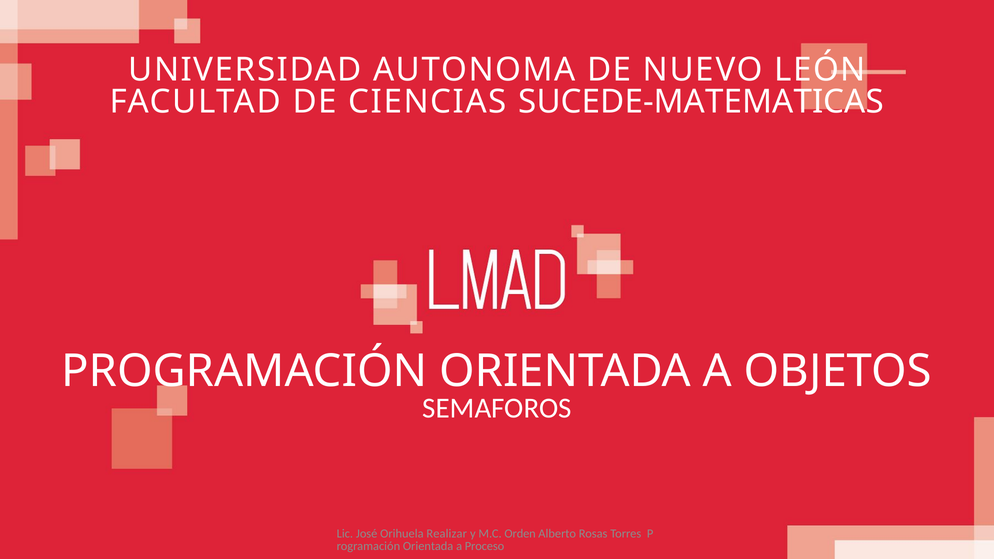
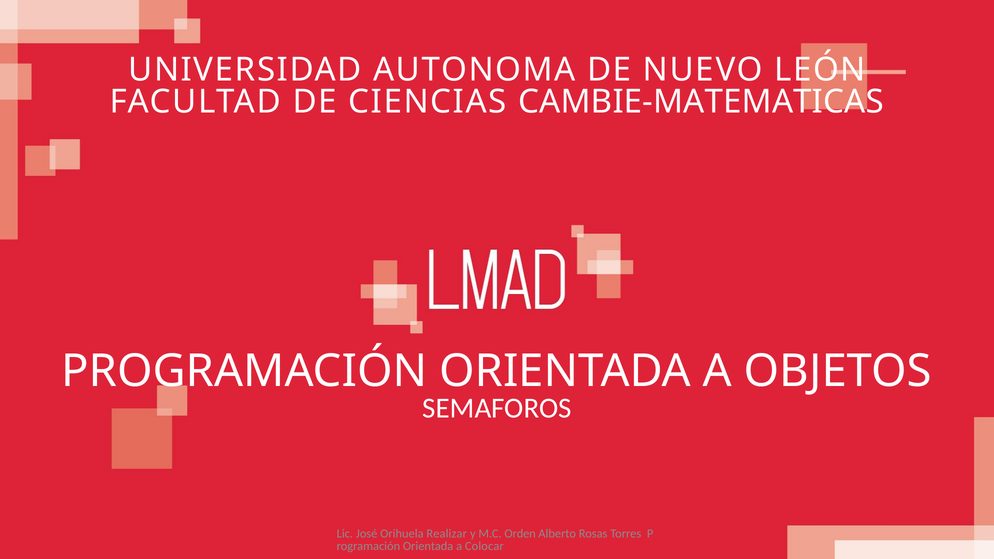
SUCEDE-MATEMATICAS: SUCEDE-MATEMATICAS -> CAMBIE-MATEMATICAS
Proceso: Proceso -> Colocar
